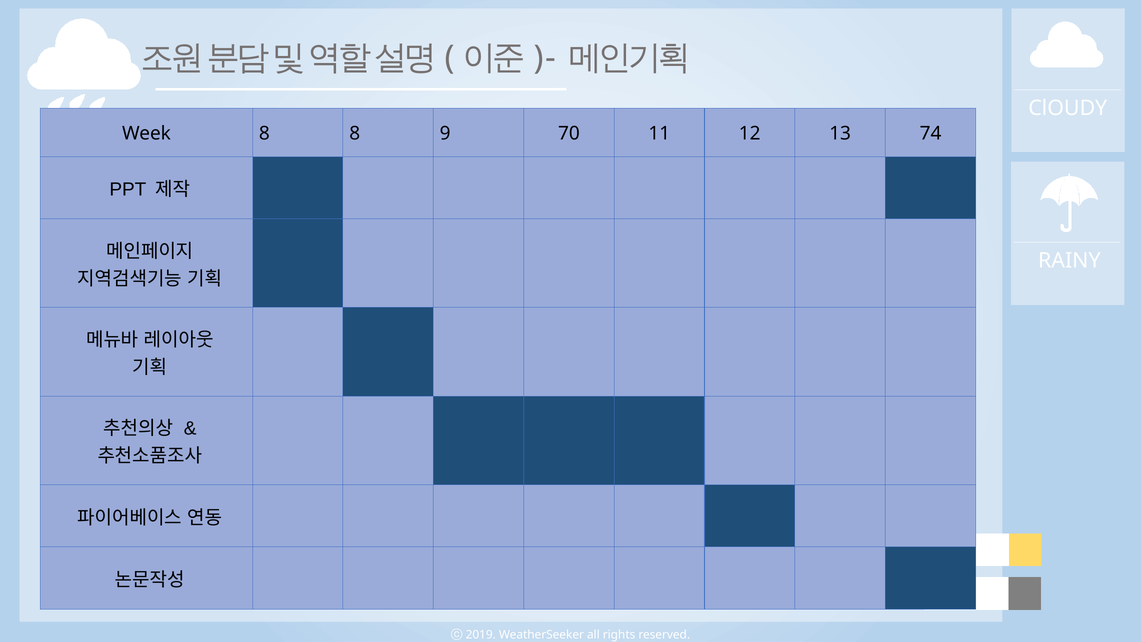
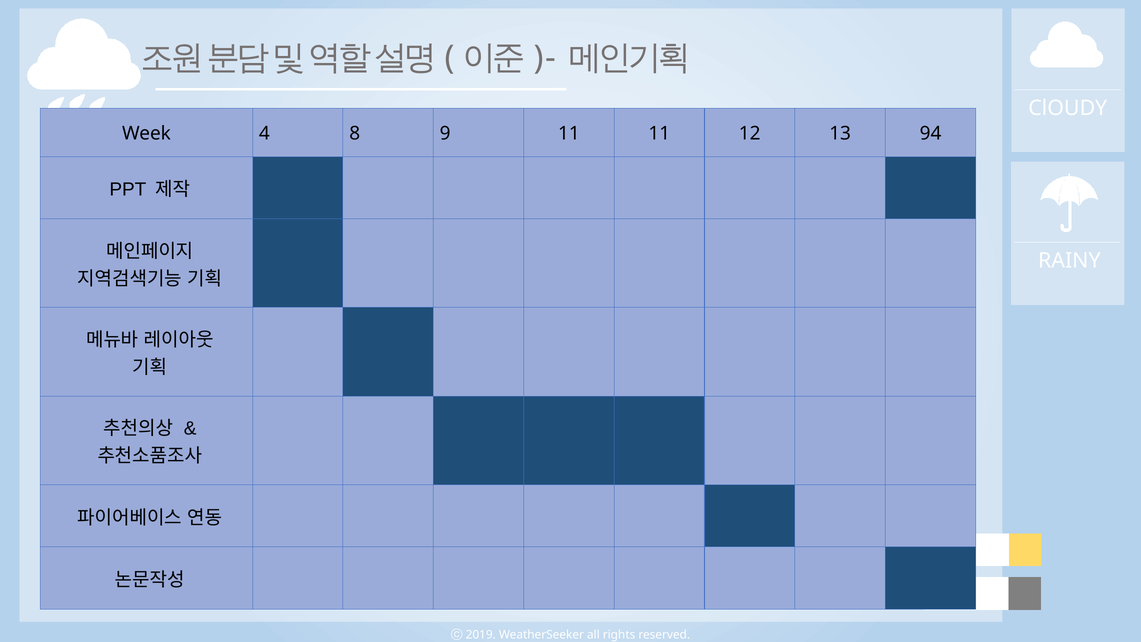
Week 8: 8 -> 4
9 70: 70 -> 11
74: 74 -> 94
